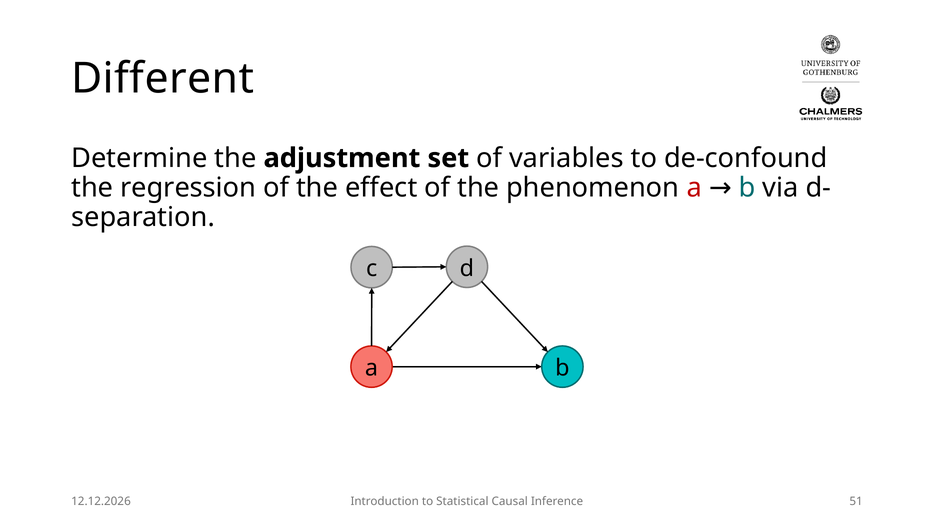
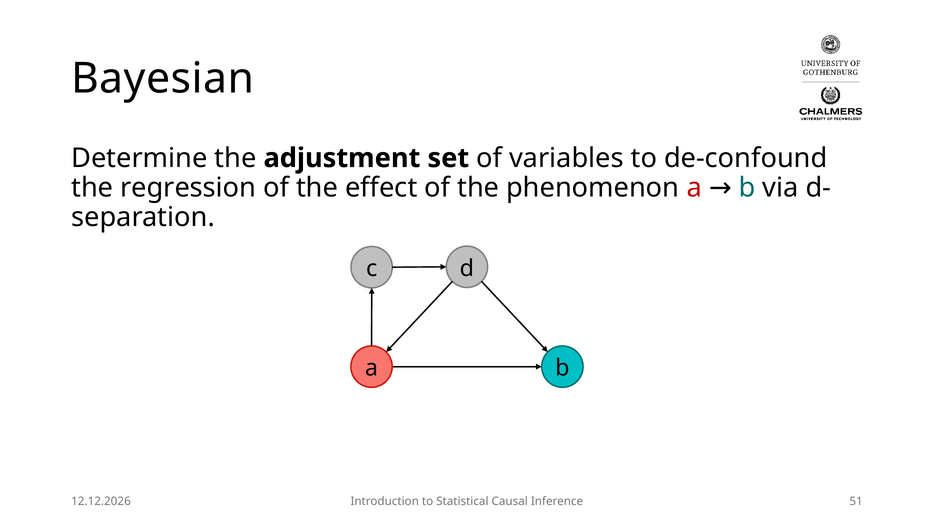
Different: Different -> Bayesian
